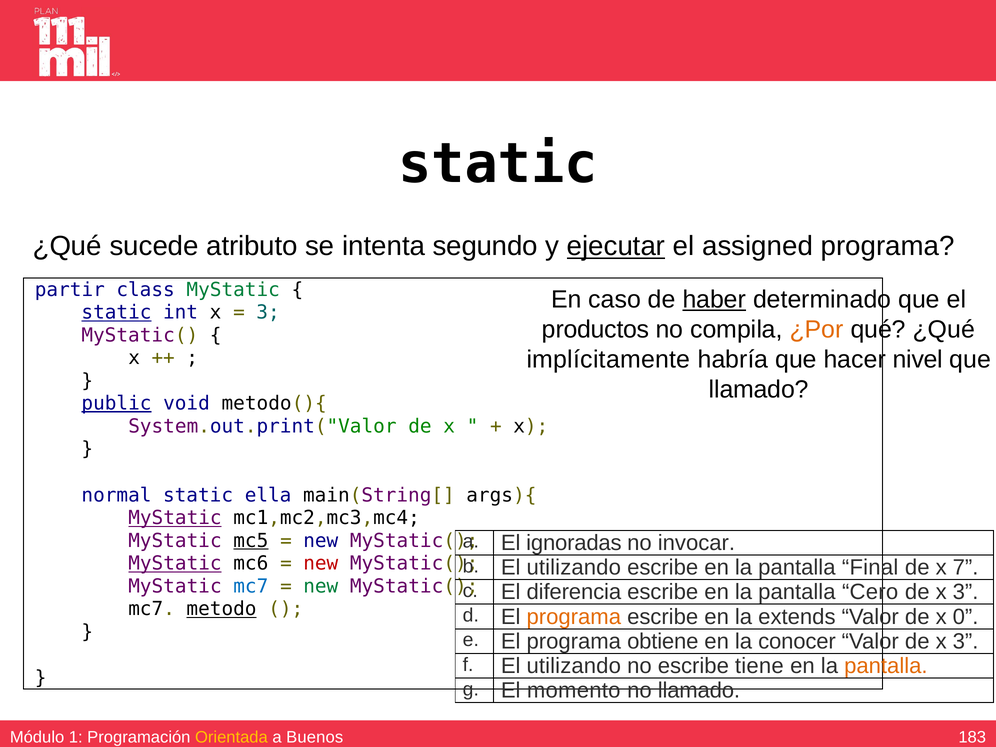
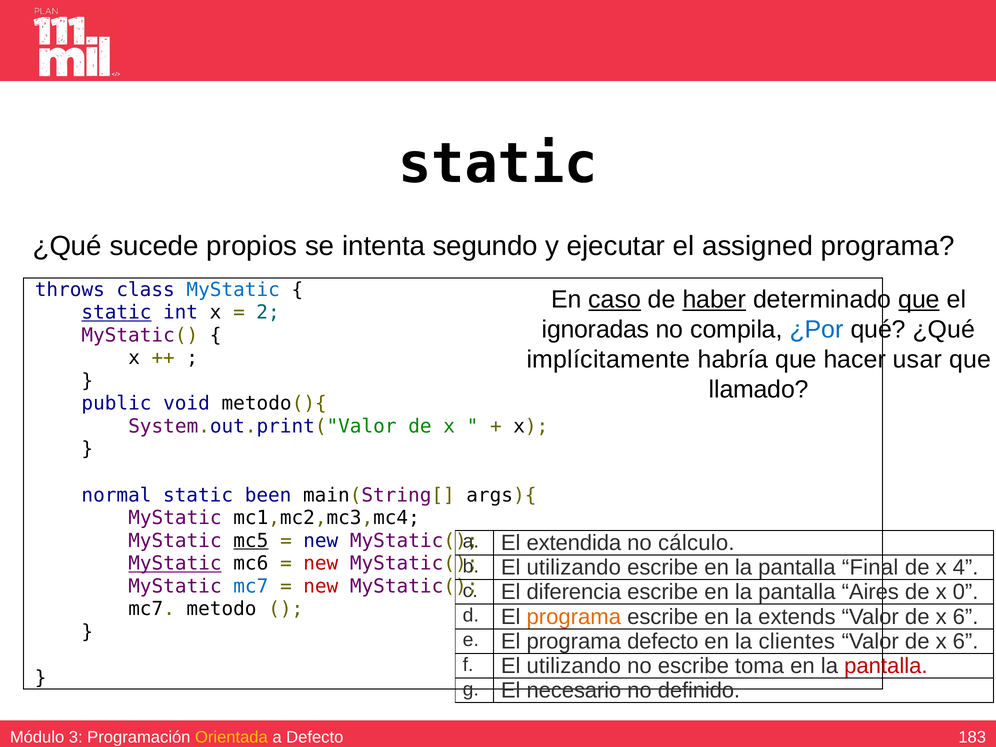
atributo: atributo -> propios
ejecutar underline: present -> none
partir: partir -> throws
MyStatic at (233, 290) colour: green -> blue
caso underline: none -> present
que at (919, 300) underline: none -> present
3 at (268, 313): 3 -> 2
productos: productos -> ignoradas
¿Por colour: orange -> blue
nivel: nivel -> usar
public underline: present -> none
ella: ella -> been
MyStatic at (175, 518) underline: present -> none
ignoradas: ignoradas -> extendida
invocar: invocar -> cálculo
7: 7 -> 4
new at (321, 586) colour: green -> red
Cero: Cero -> Aires
3 at (966, 592): 3 -> 0
metodo underline: present -> none
0 at (966, 617): 0 -> 6
programa obtiene: obtiene -> defecto
conocer: conocer -> clientes
3 at (966, 641): 3 -> 6
tiene: tiene -> toma
pantalla at (886, 666) colour: orange -> red
momento: momento -> necesario
no llamado: llamado -> definido
1: 1 -> 3
a Buenos: Buenos -> Defecto
